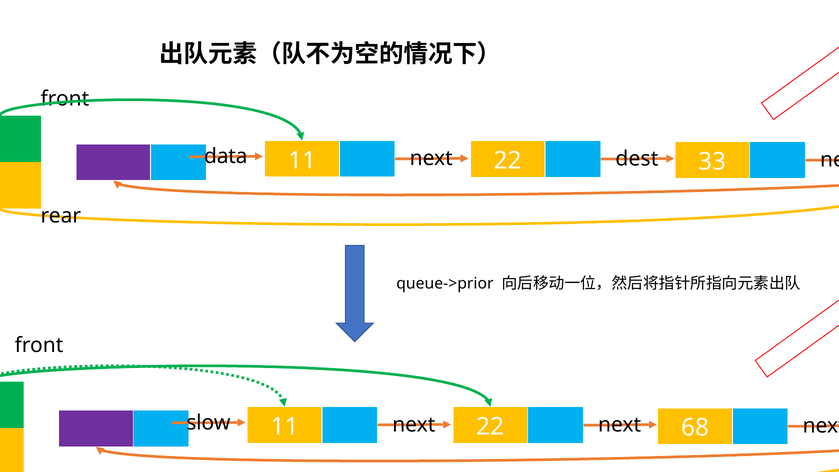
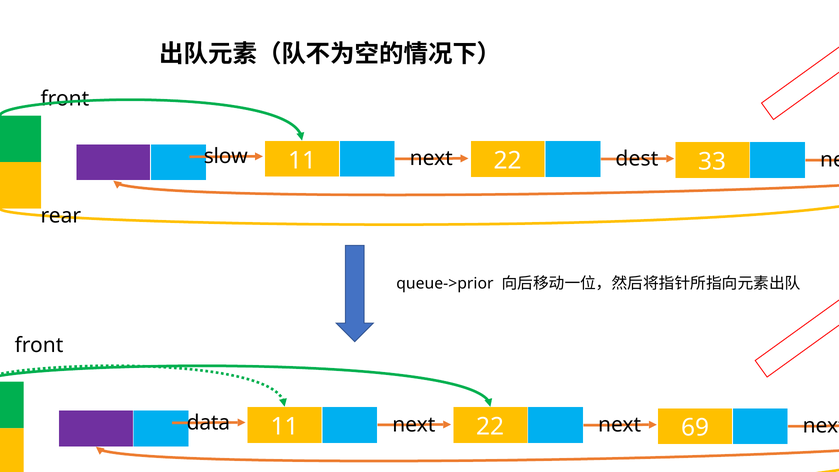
data: data -> slow
slow: slow -> data
68: 68 -> 69
